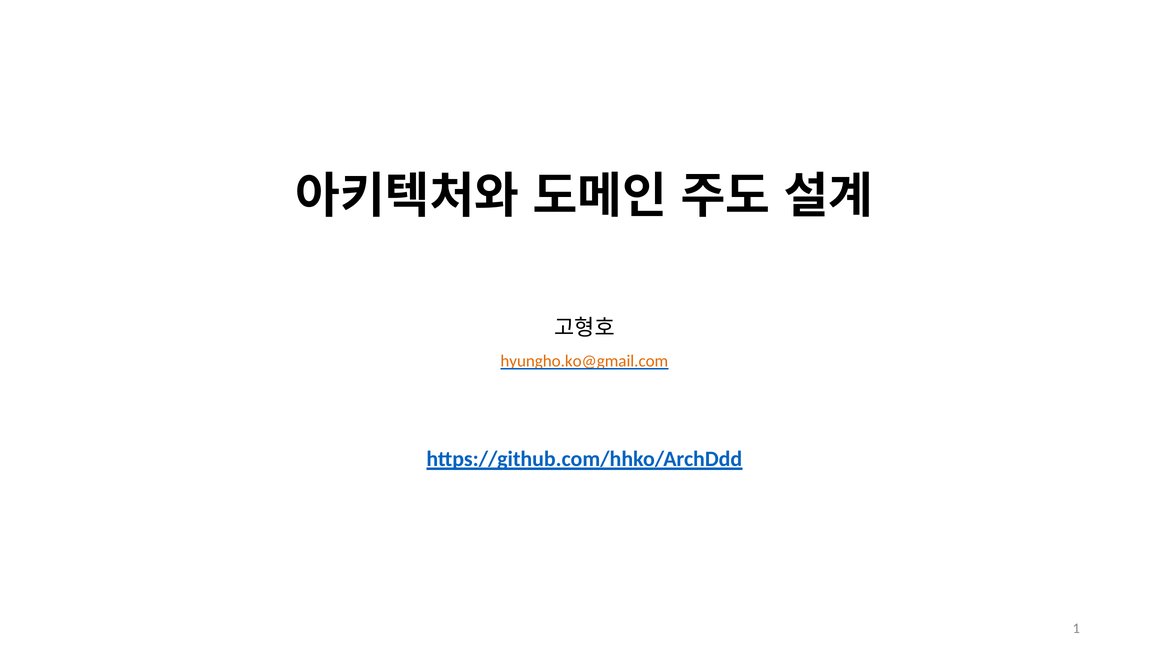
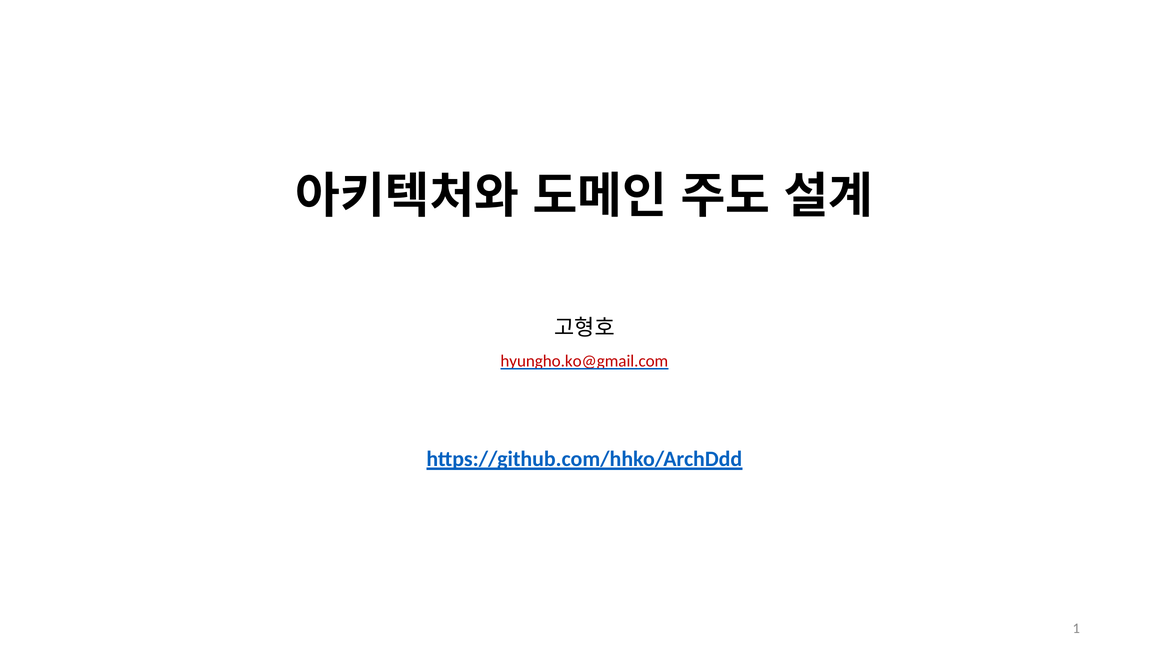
hyungho.ko@gmail.com colour: orange -> red
